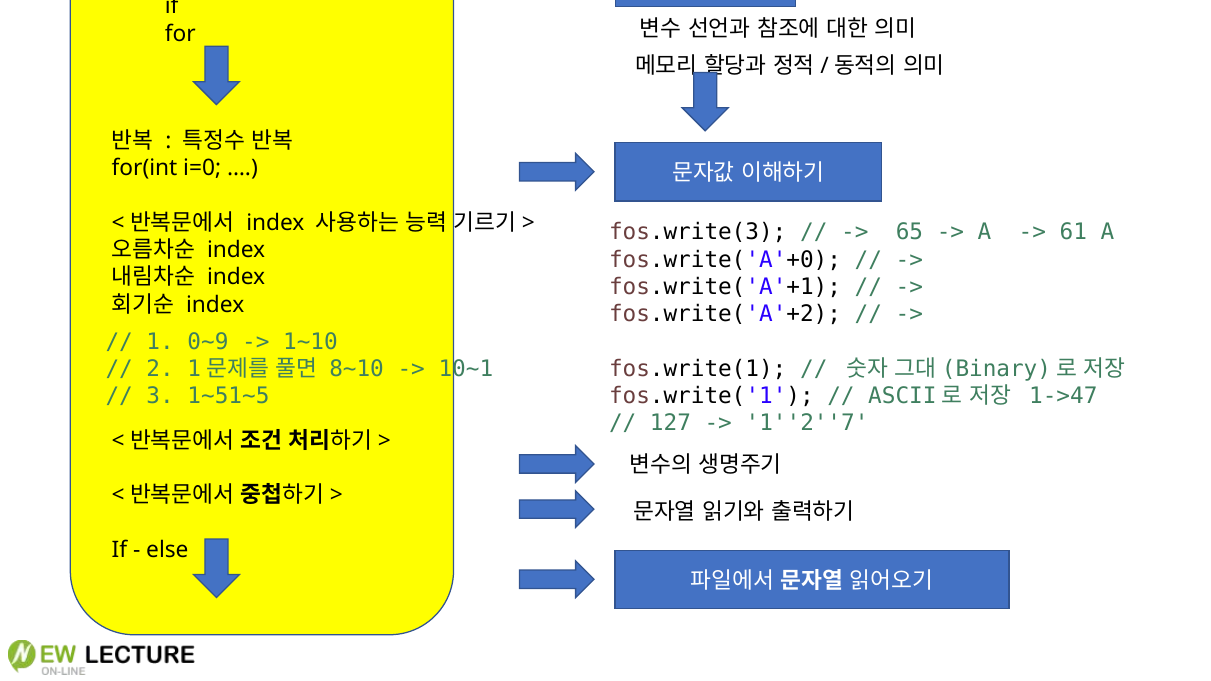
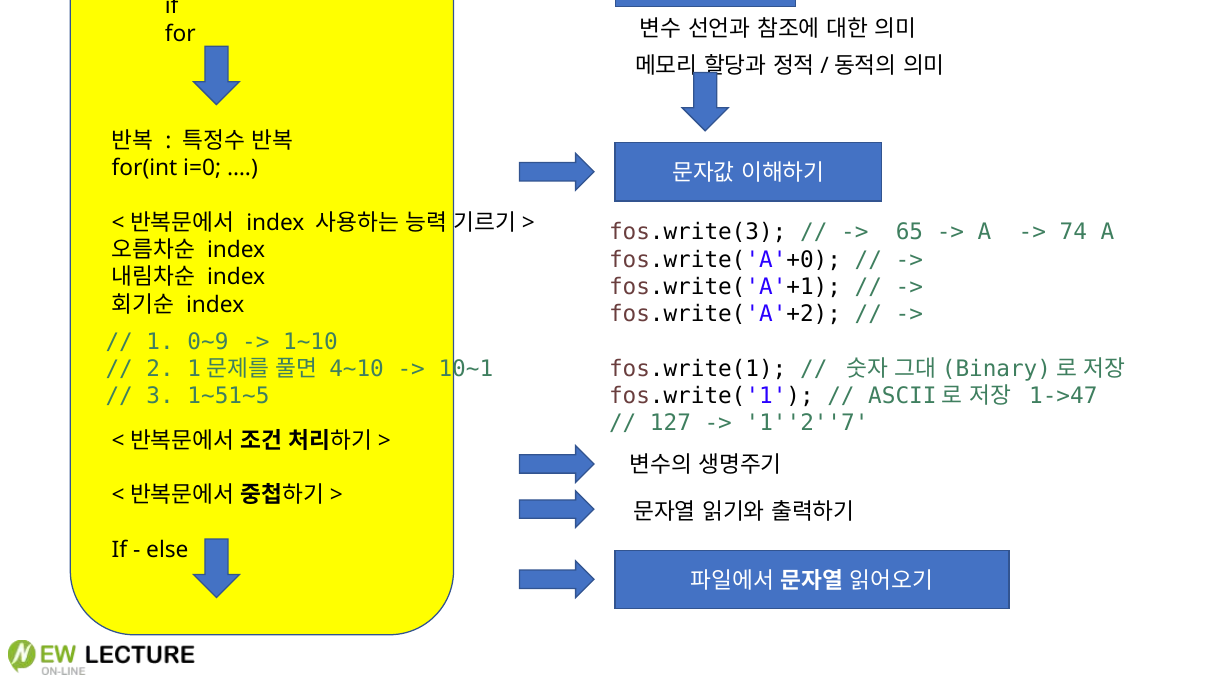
61: 61 -> 74
8~10: 8~10 -> 4~10
